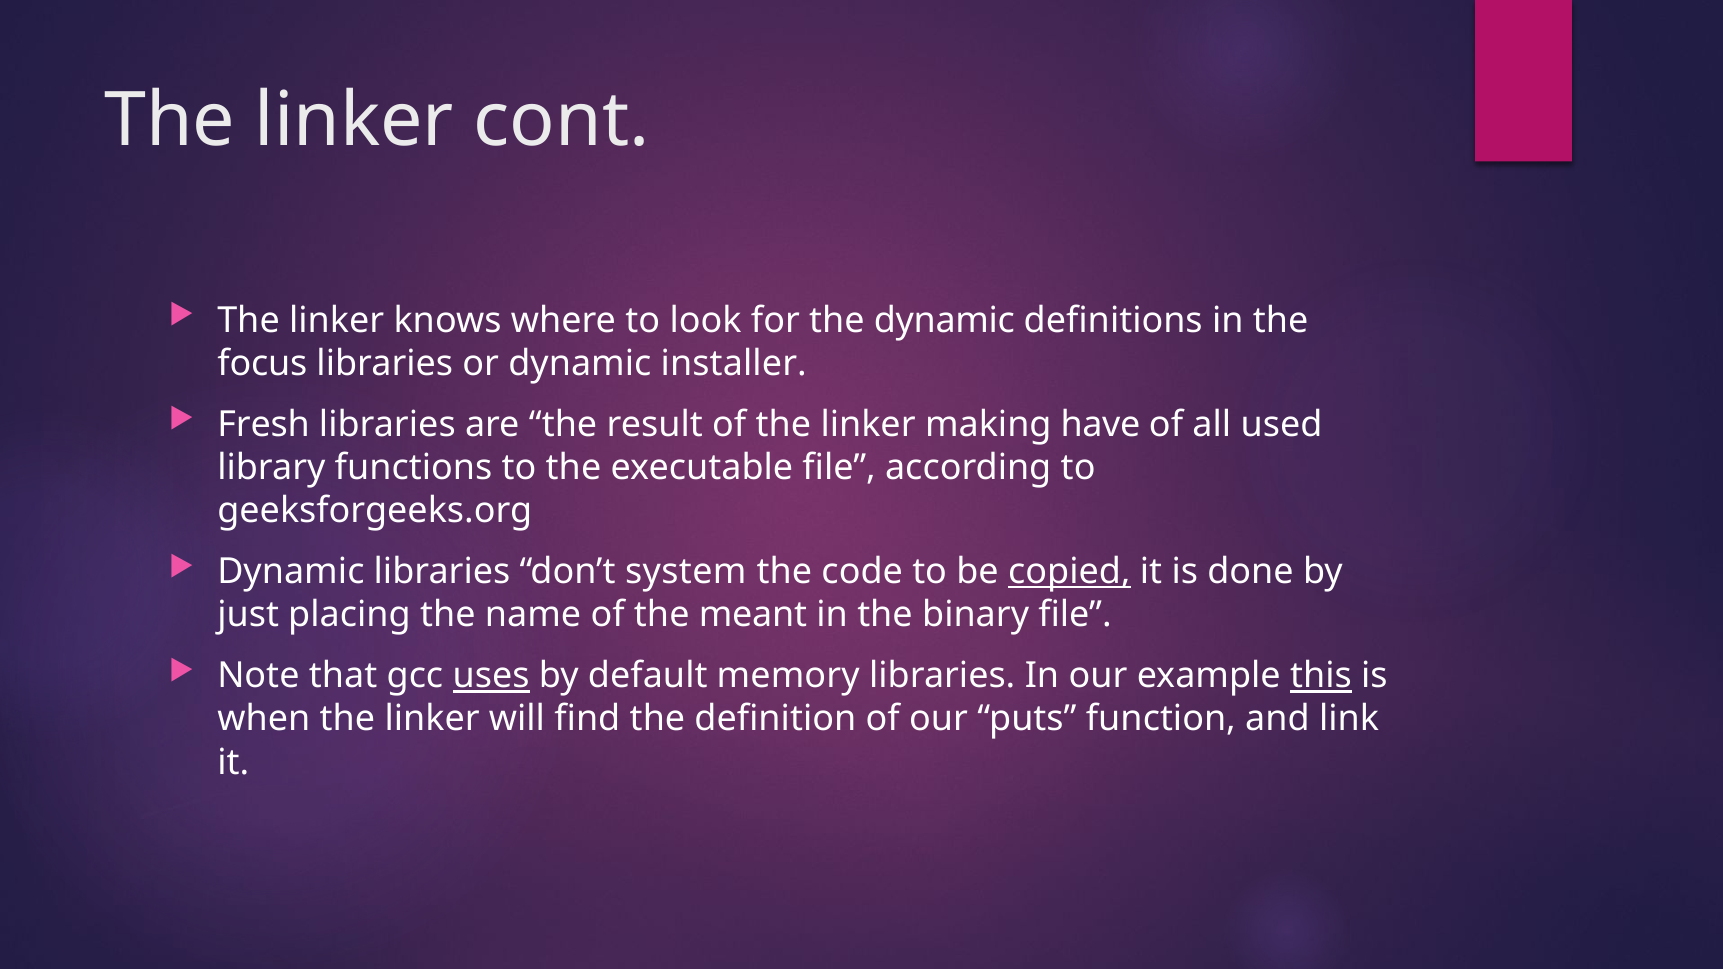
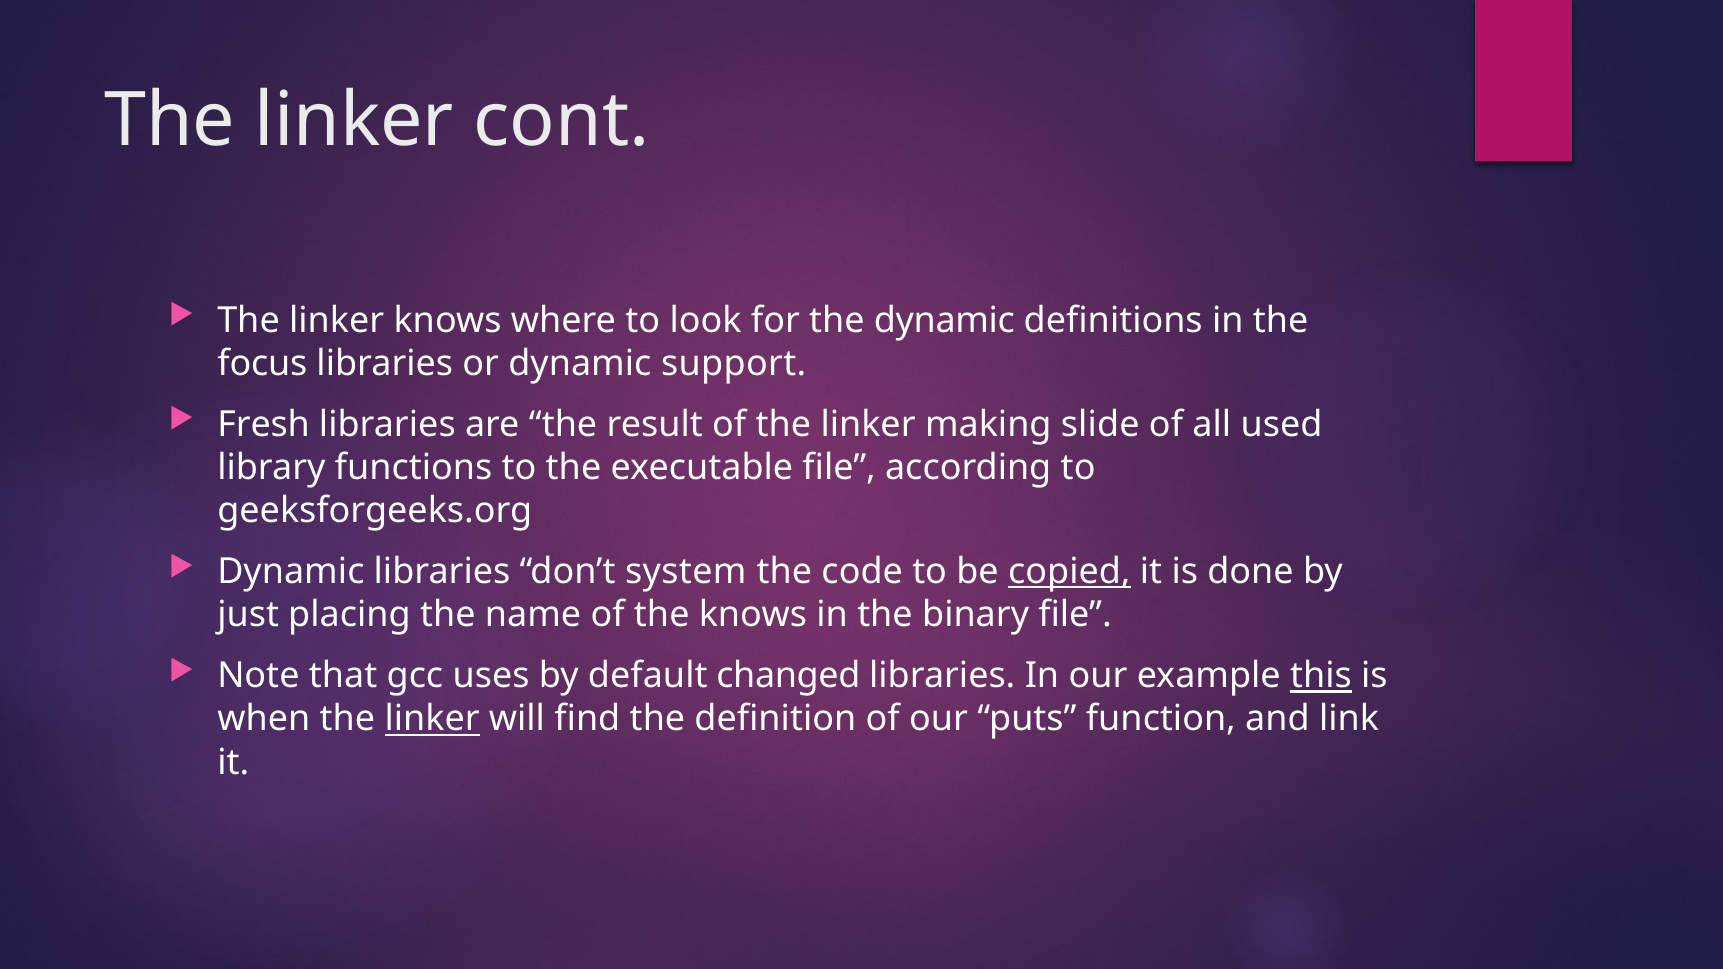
installer: installer -> support
have: have -> slide
the meant: meant -> knows
uses underline: present -> none
memory: memory -> changed
linker at (432, 719) underline: none -> present
